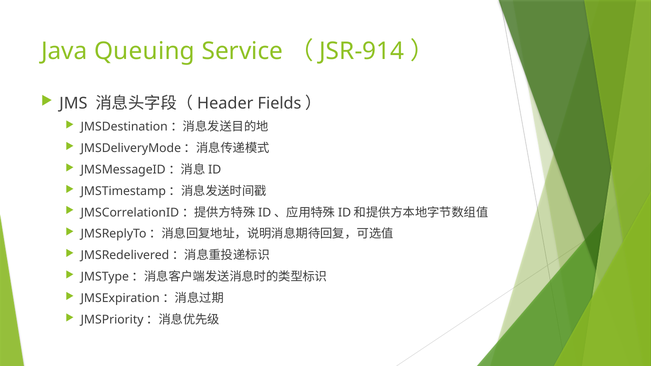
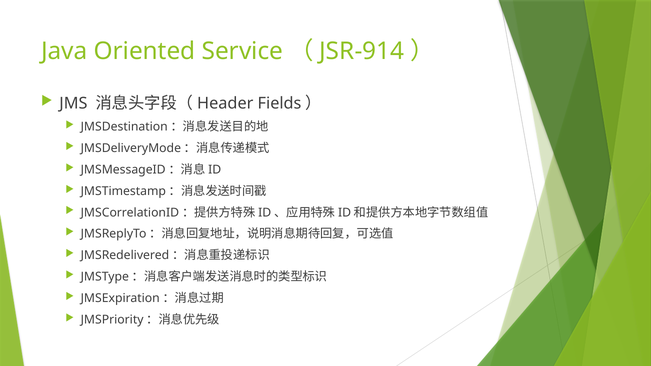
Queuing: Queuing -> Oriented
